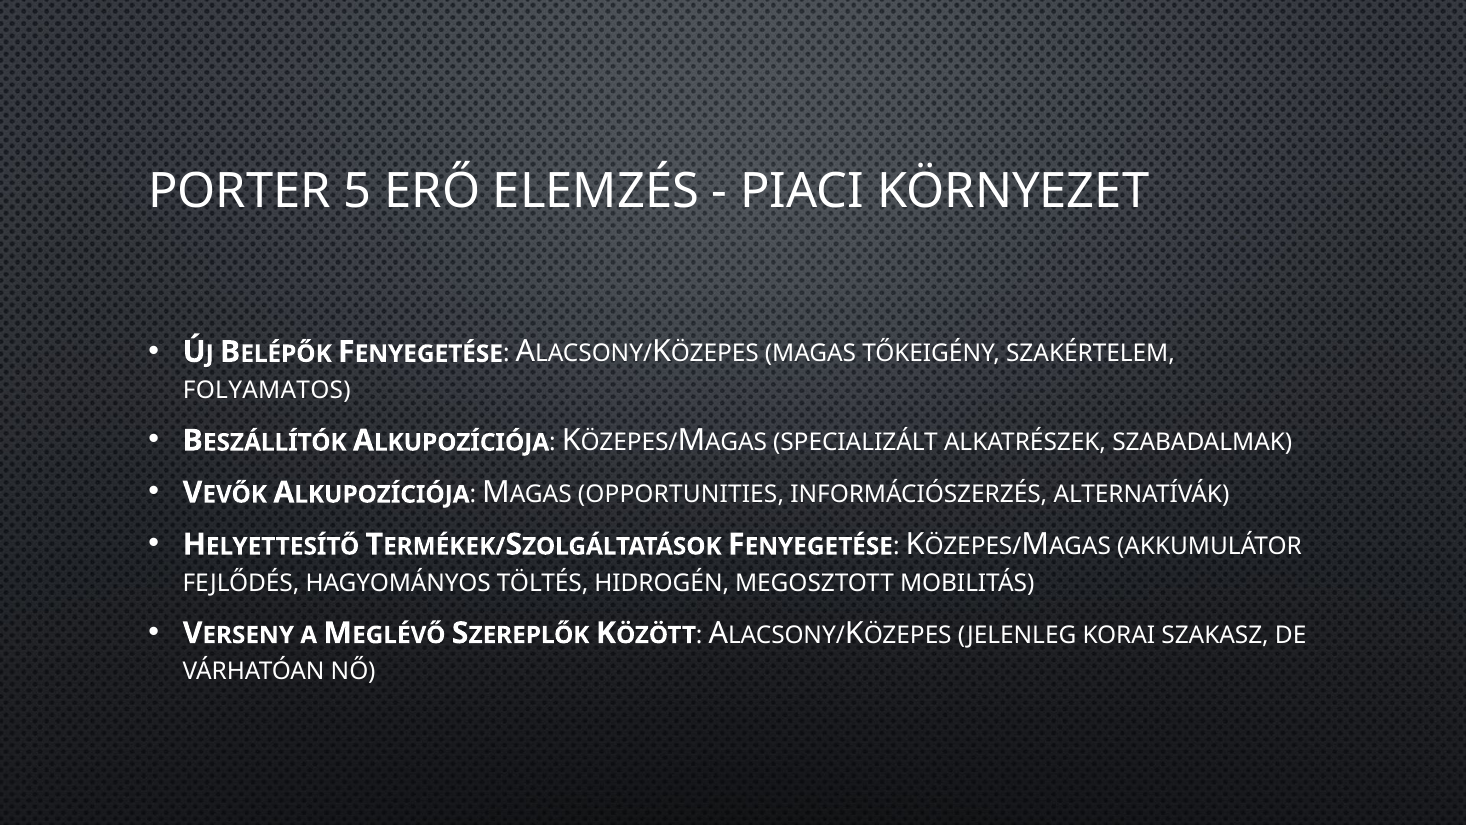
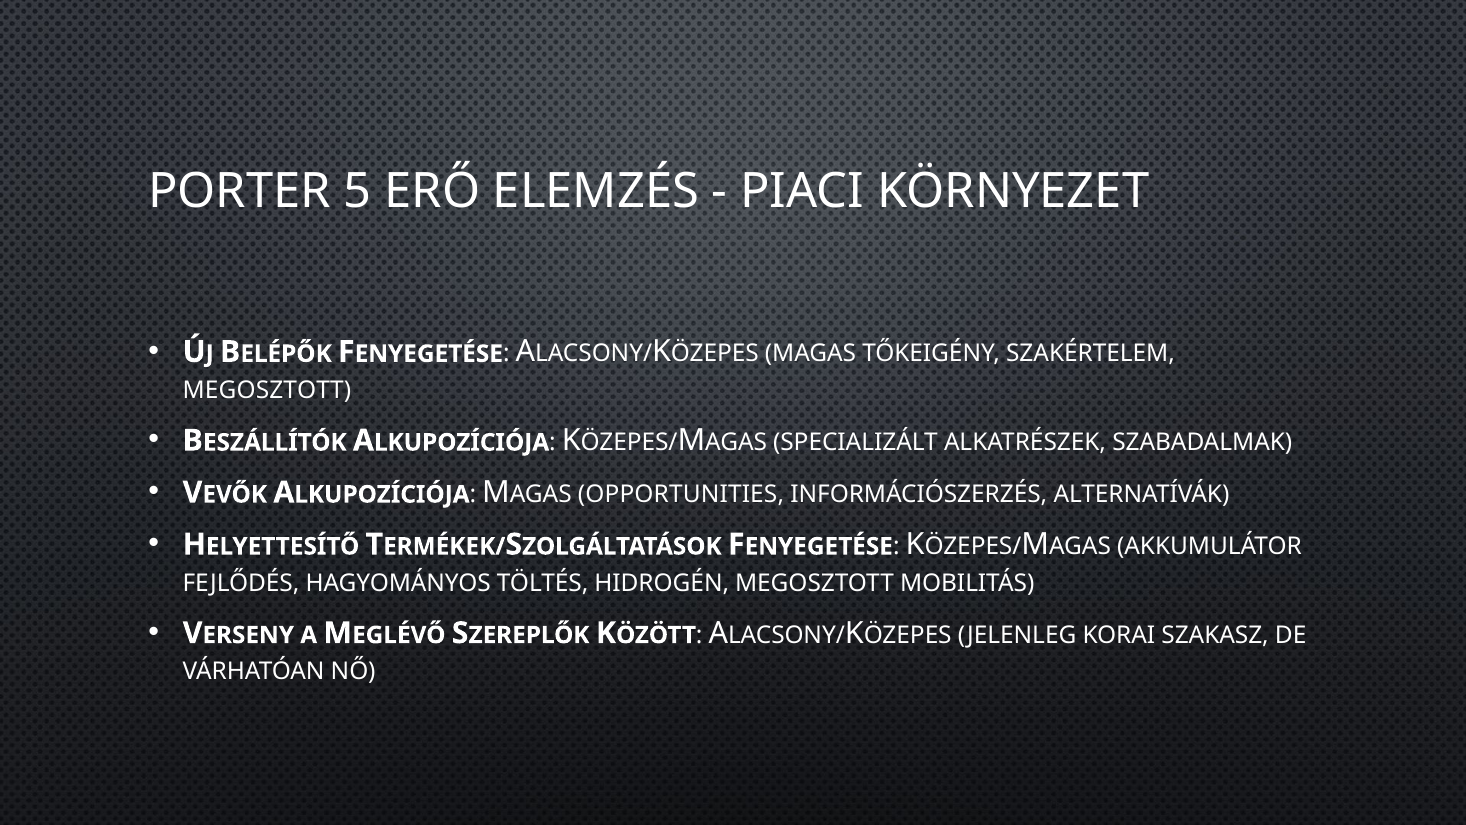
FOLYAMATOS at (267, 390): FOLYAMATOS -> MEGOSZTOTT
